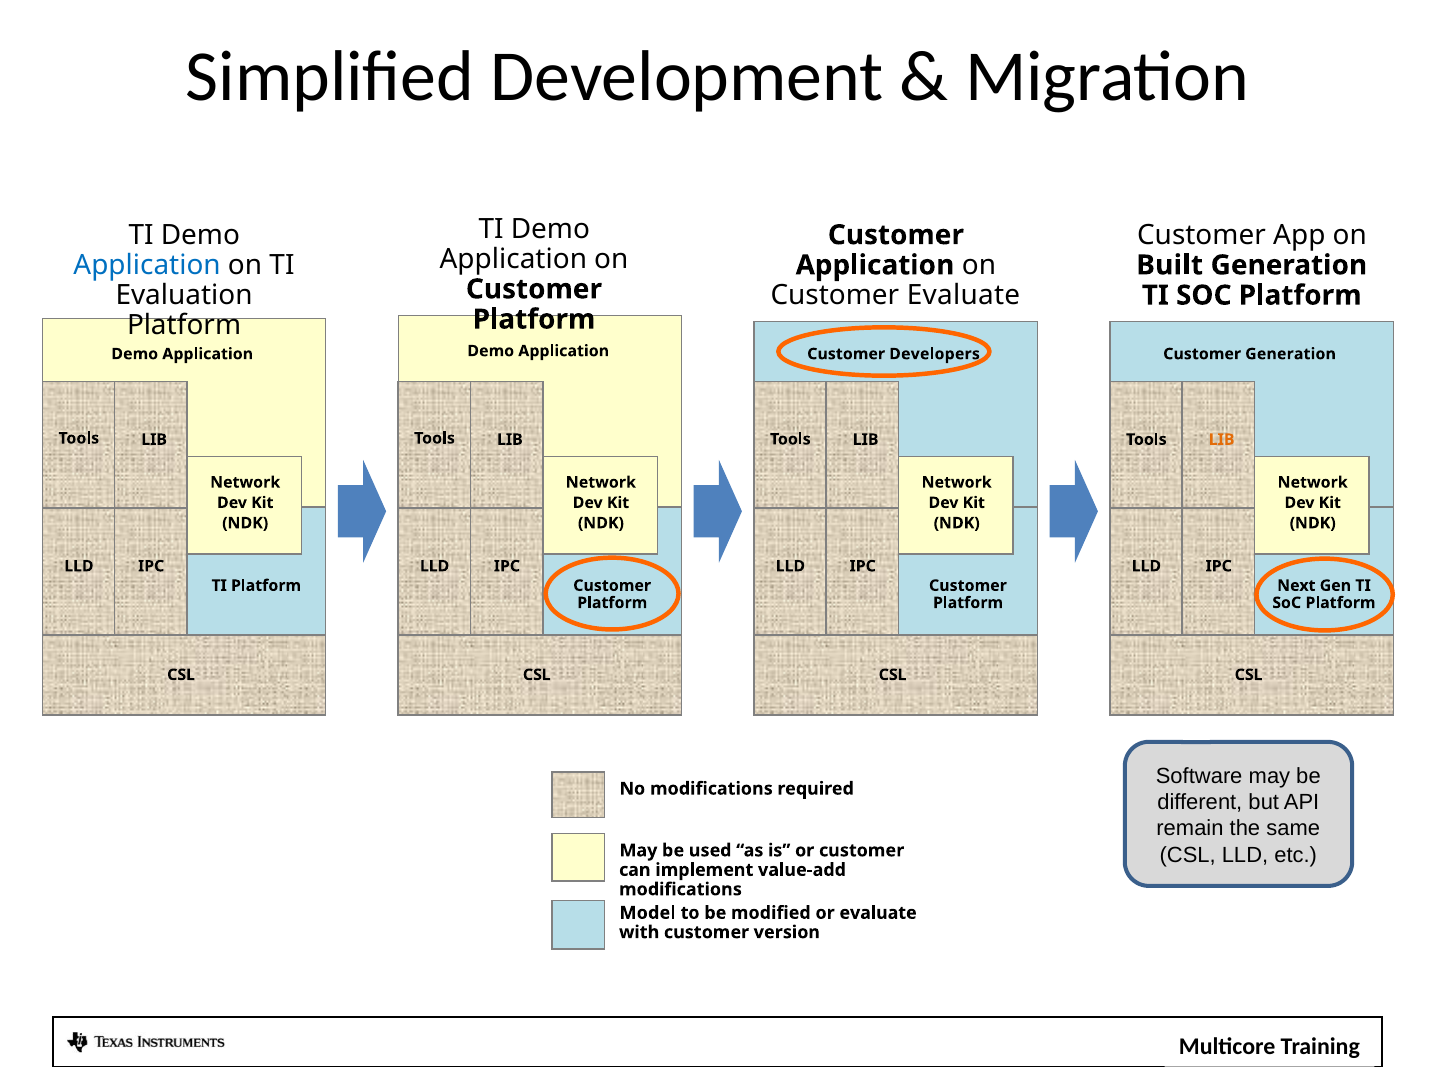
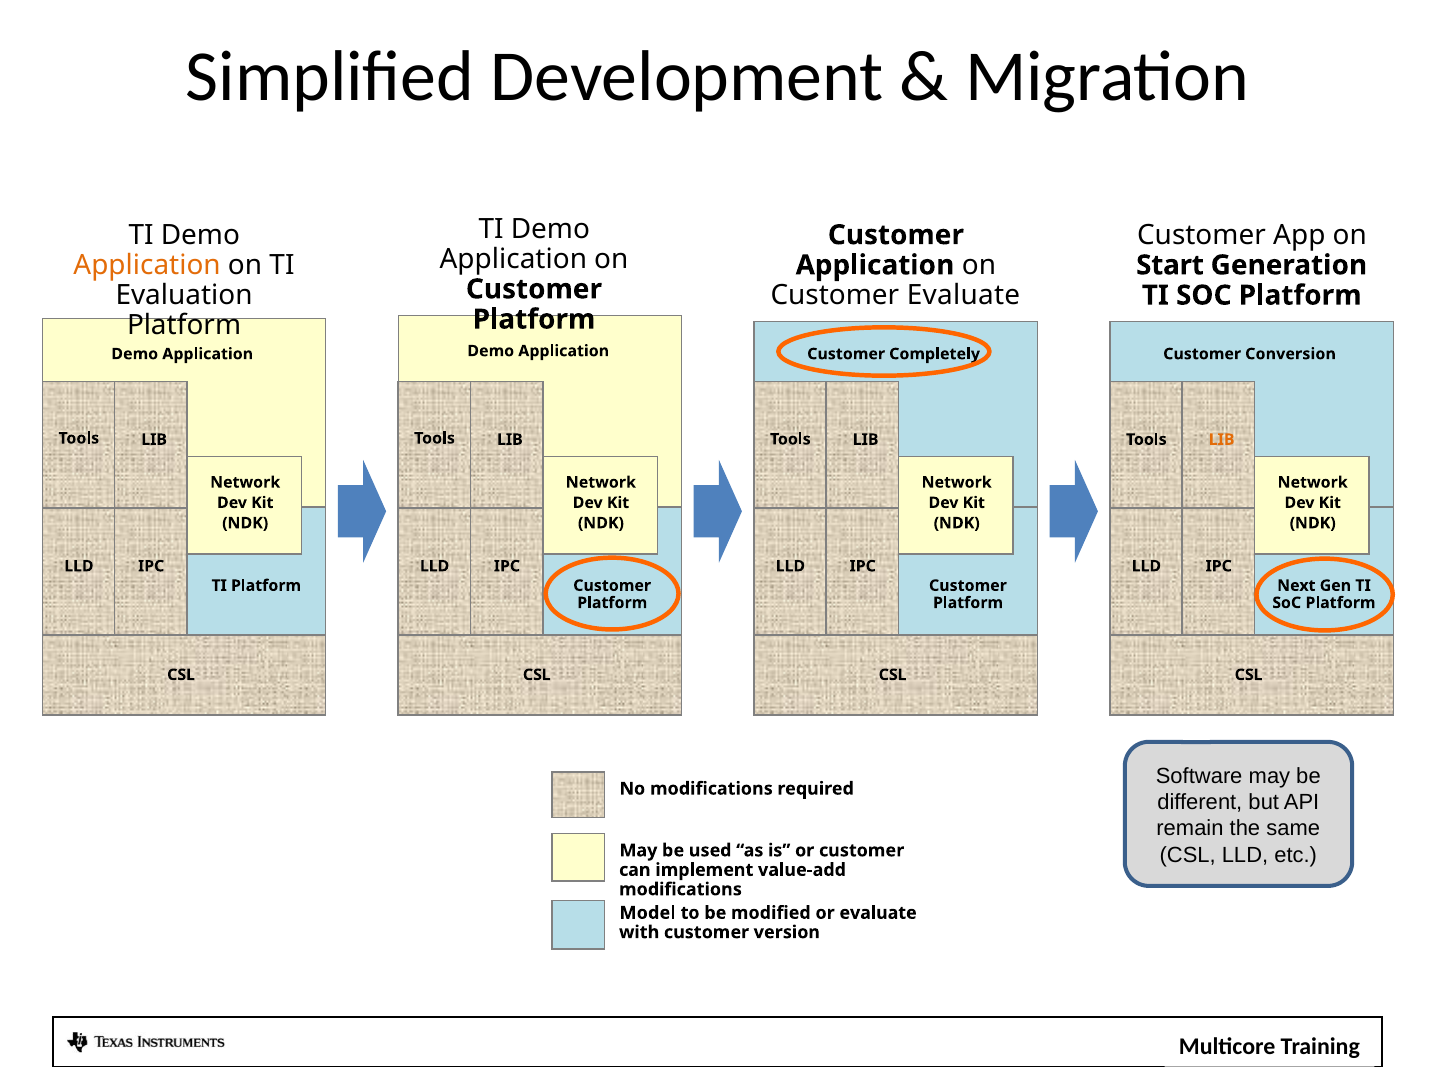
Application at (147, 265) colour: blue -> orange
Built: Built -> Start
Developers: Developers -> Completely
Customer Generation: Generation -> Conversion
